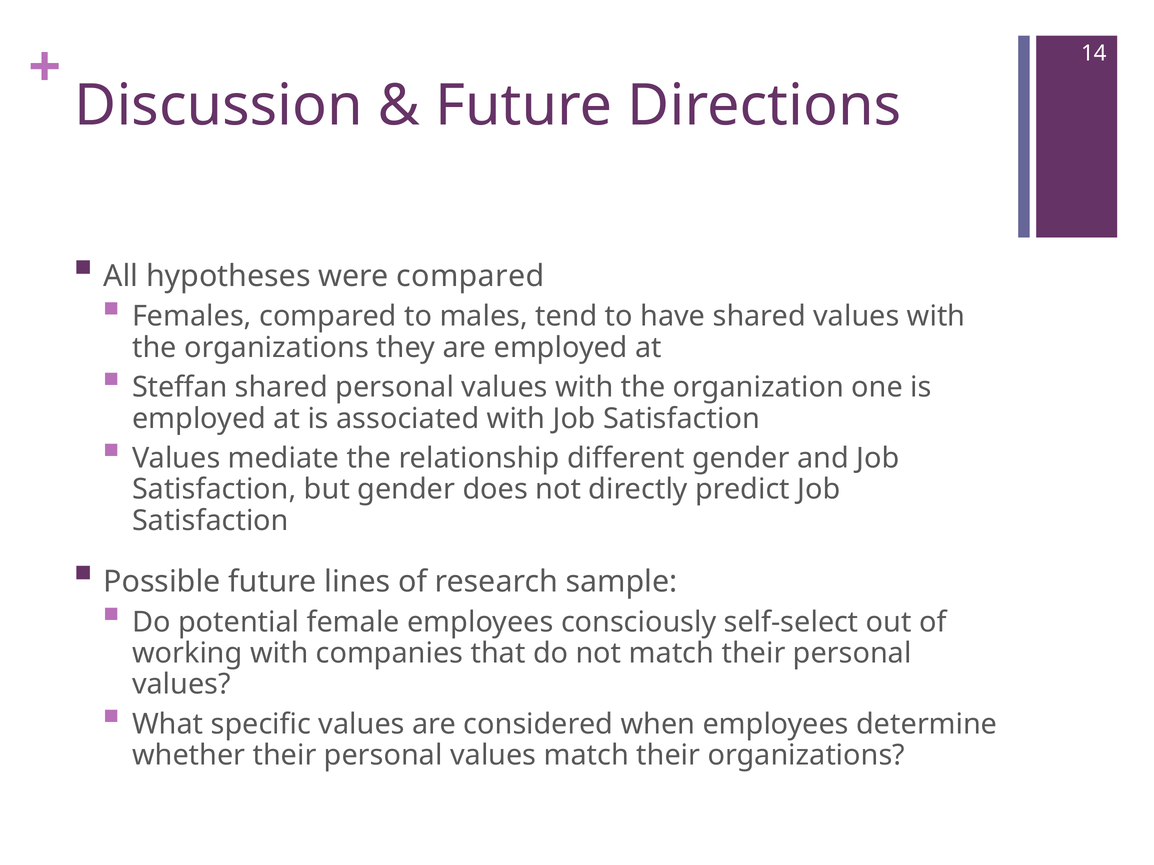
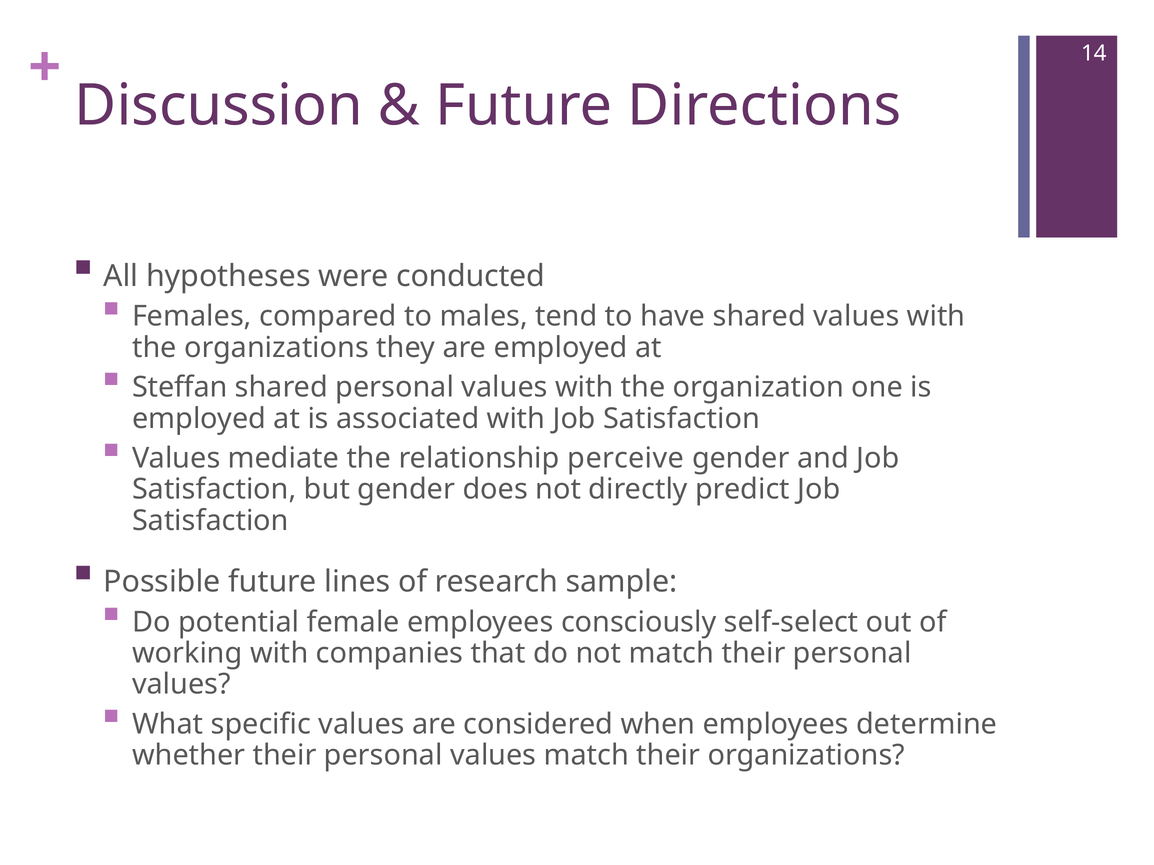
were compared: compared -> conducted
different: different -> perceive
